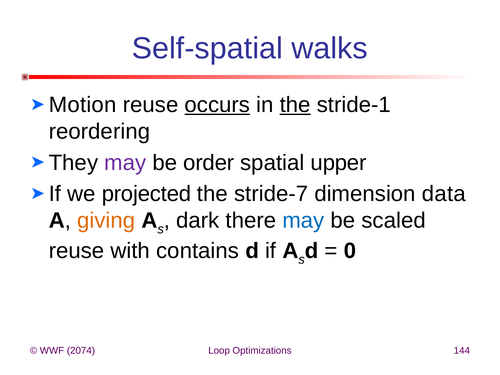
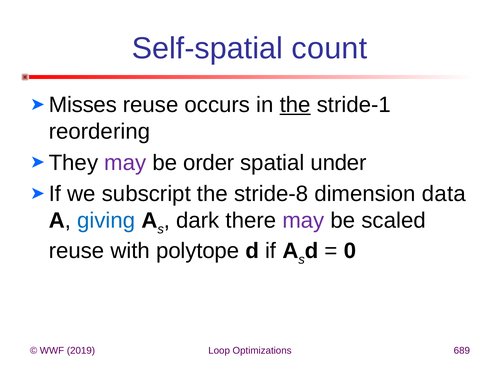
walks: walks -> count
Motion: Motion -> Misses
occurs underline: present -> none
upper: upper -> under
projected: projected -> subscript
stride-7: stride-7 -> stride-8
giving colour: orange -> blue
may at (303, 220) colour: blue -> purple
contains: contains -> polytope
2074: 2074 -> 2019
144: 144 -> 689
